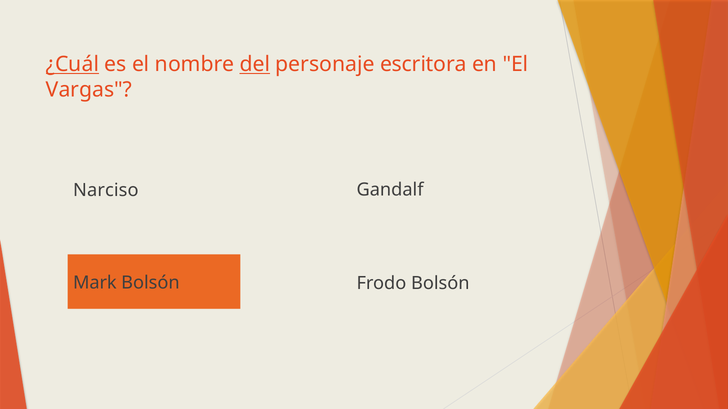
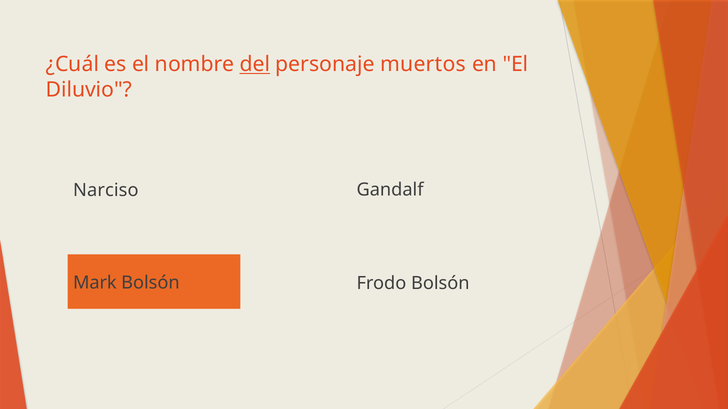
¿Cuál underline: present -> none
escritora: escritora -> muertos
Vargas: Vargas -> Diluvio
